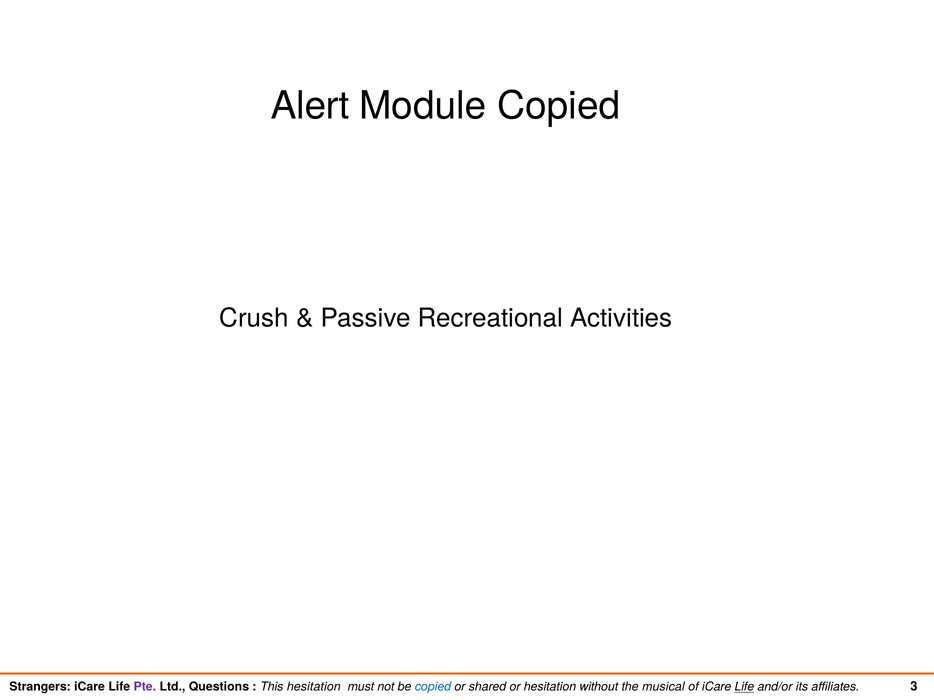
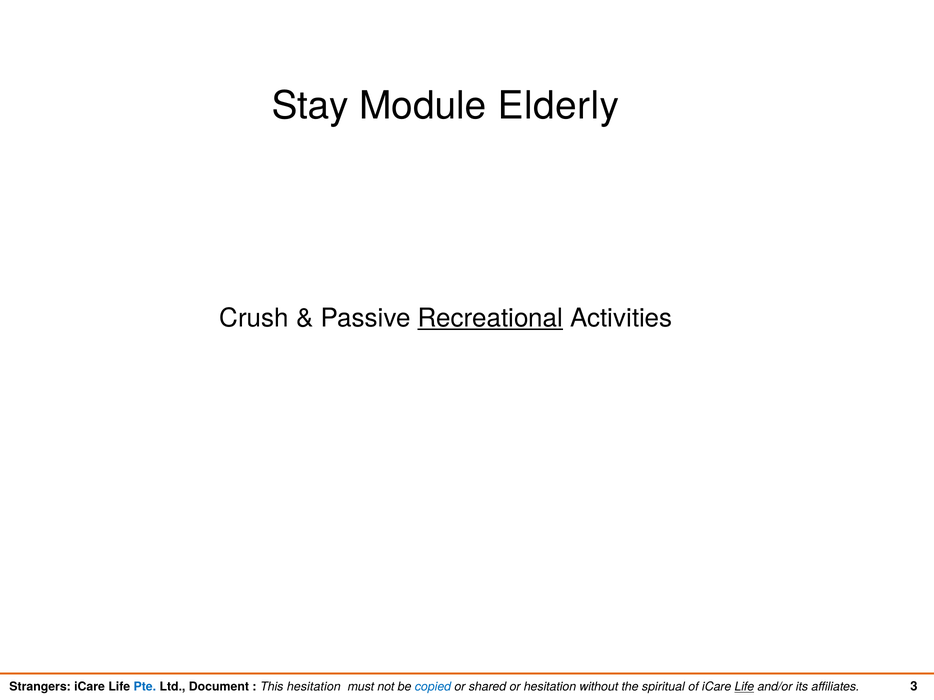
Alert: Alert -> Stay
Module Copied: Copied -> Elderly
Recreational underline: none -> present
Pte colour: purple -> blue
Questions: Questions -> Document
musical: musical -> spiritual
